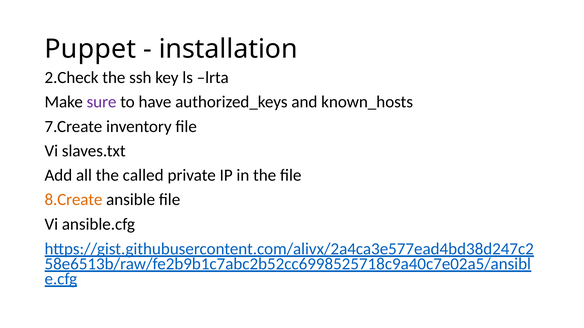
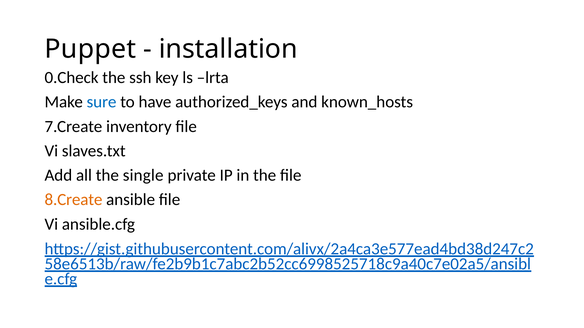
2.Check: 2.Check -> 0.Check
sure colour: purple -> blue
called: called -> single
